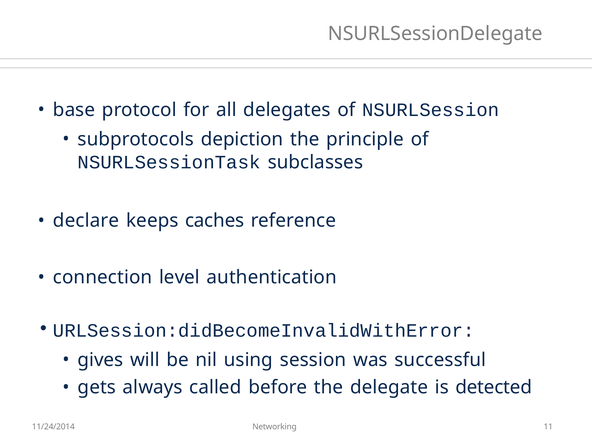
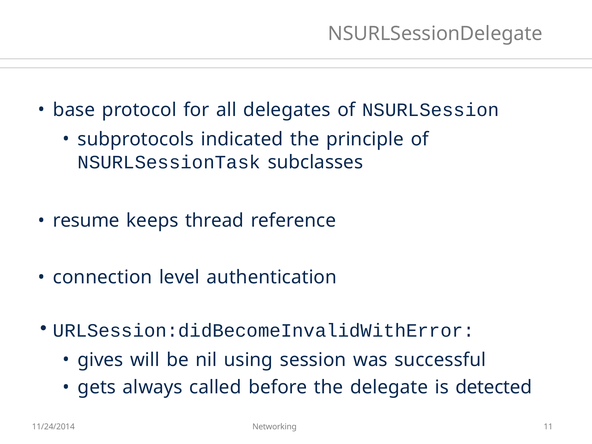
depiction: depiction -> indicated
declare: declare -> resume
caches: caches -> thread
